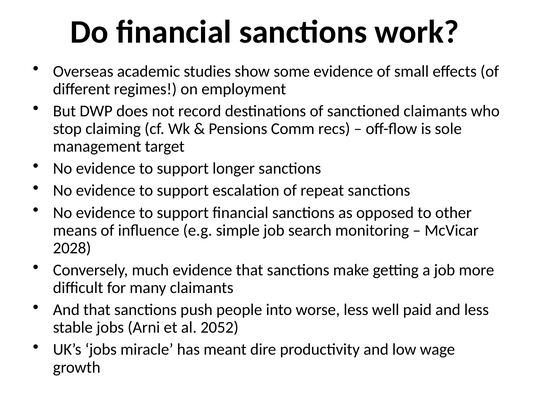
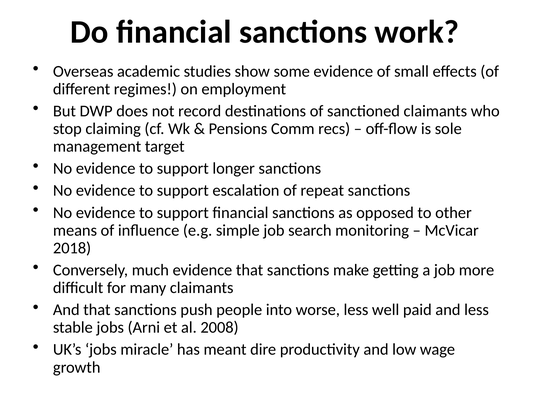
2028: 2028 -> 2018
2052: 2052 -> 2008
